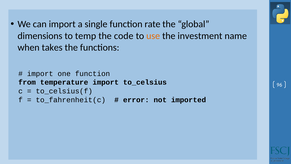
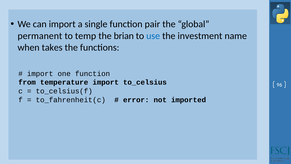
rate: rate -> pair
dimensions: dimensions -> permanent
code: code -> brian
use colour: orange -> blue
